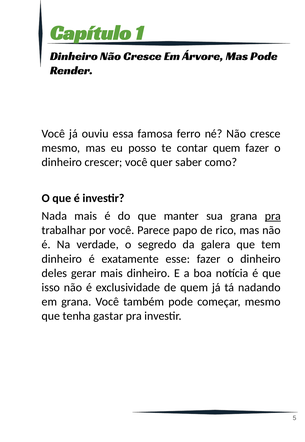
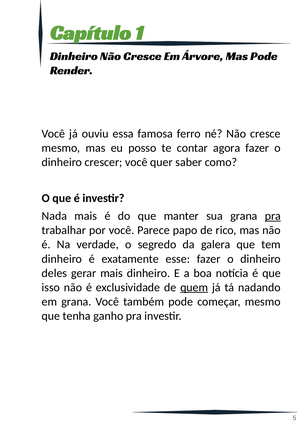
contar quem: quem -> agora
quem at (194, 287) underline: none -> present
gastar: gastar -> ganho
